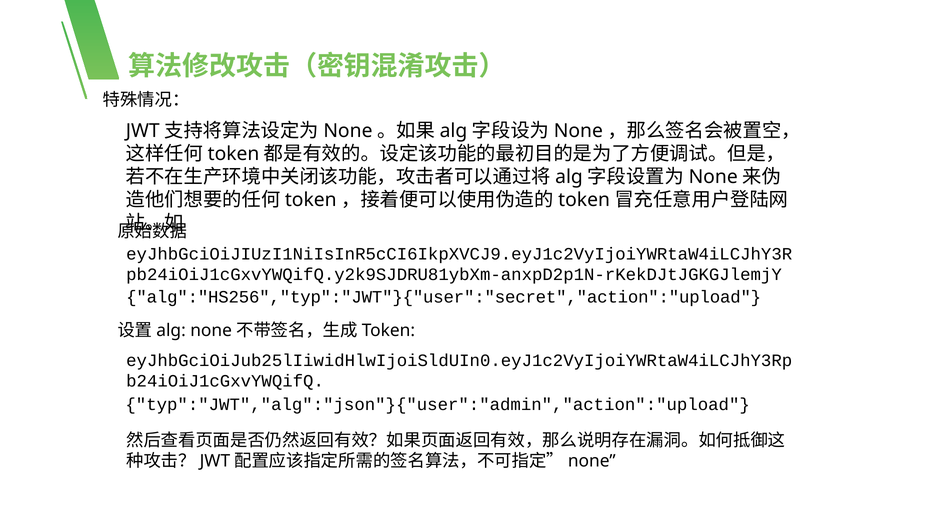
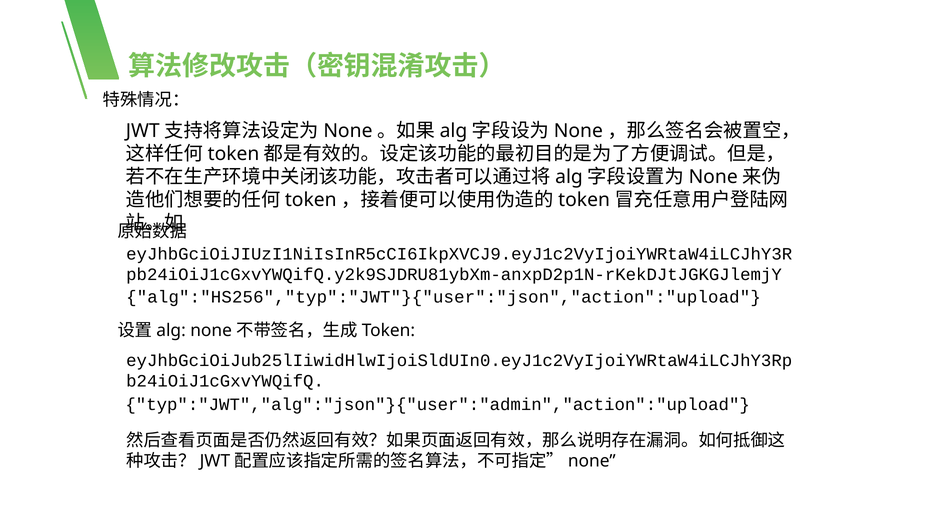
alg":"HS256","typ":"JWT"}{"user":"secret","action":"upload: alg":"HS256","typ":"JWT"}{"user":"secret","action":"upload -> alg":"HS256","typ":"JWT"}{"user":"json","action":"upload
